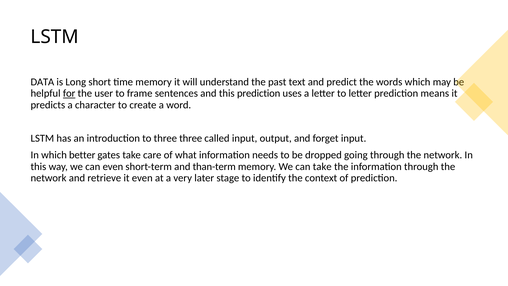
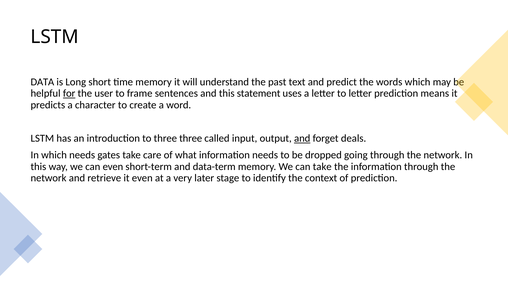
this prediction: prediction -> statement
and at (302, 138) underline: none -> present
forget input: input -> deals
which better: better -> needs
than-term: than-term -> data-term
